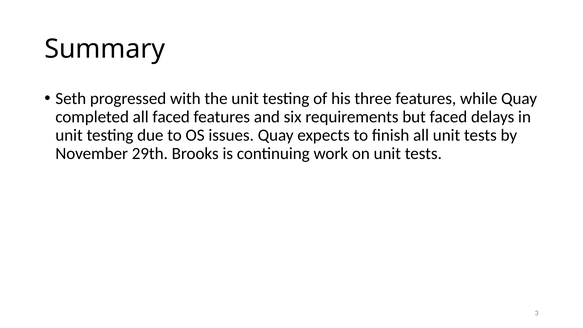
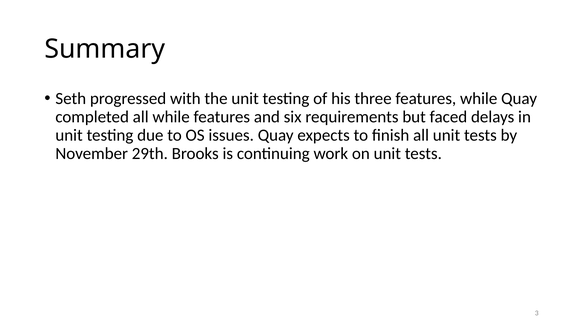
all faced: faced -> while
